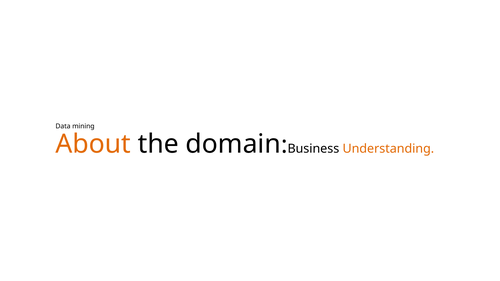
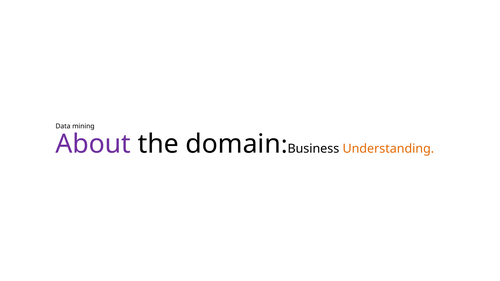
About colour: orange -> purple
